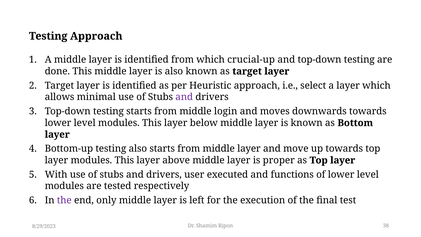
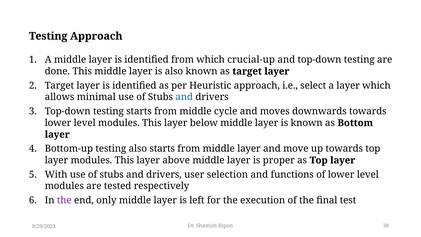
and at (184, 97) colour: purple -> blue
login: login -> cycle
executed: executed -> selection
